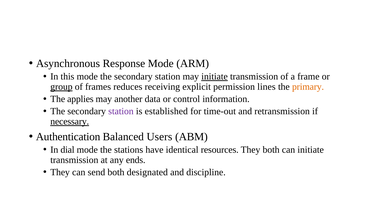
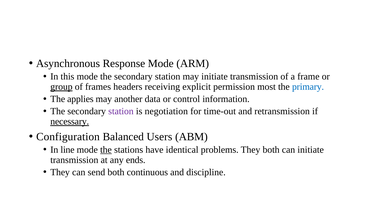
initiate at (215, 76) underline: present -> none
reduces: reduces -> headers
lines: lines -> most
primary colour: orange -> blue
established: established -> negotiation
Authentication: Authentication -> Configuration
dial: dial -> line
the at (106, 150) underline: none -> present
resources: resources -> problems
designated: designated -> continuous
